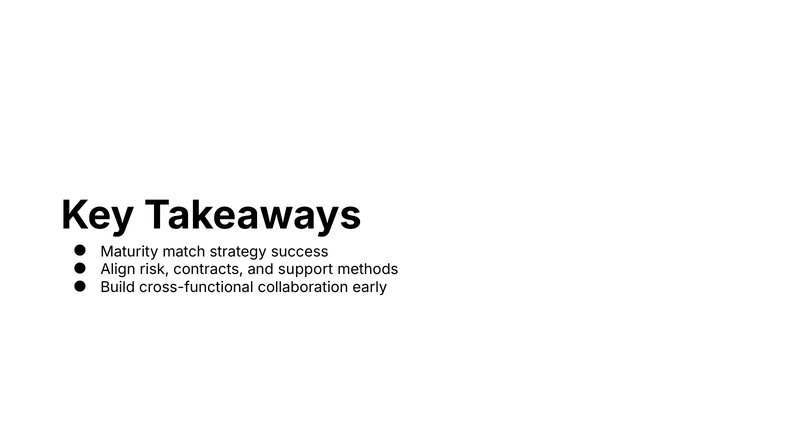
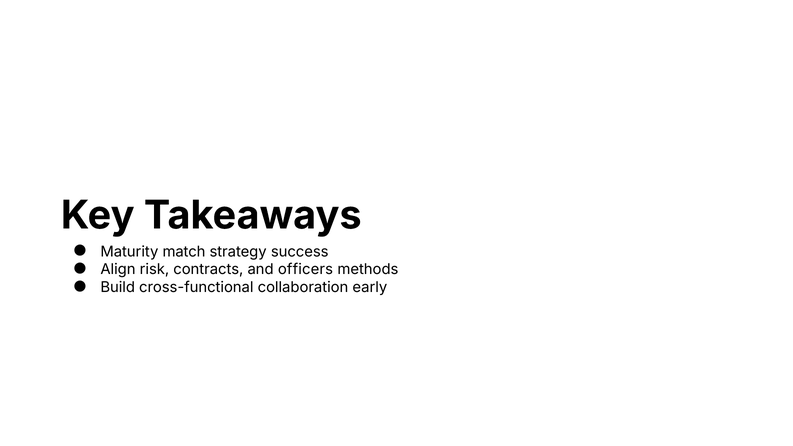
support: support -> officers
